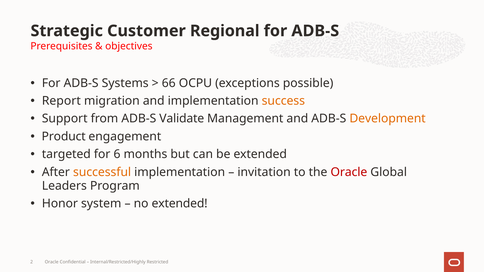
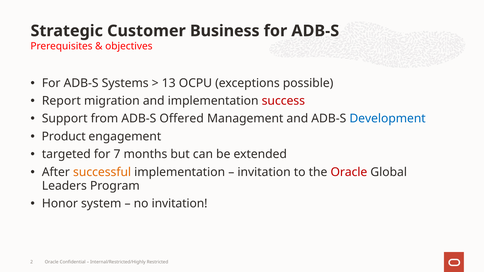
Regional: Regional -> Business
66: 66 -> 13
success colour: orange -> red
Validate: Validate -> Offered
Development colour: orange -> blue
6: 6 -> 7
no extended: extended -> invitation
